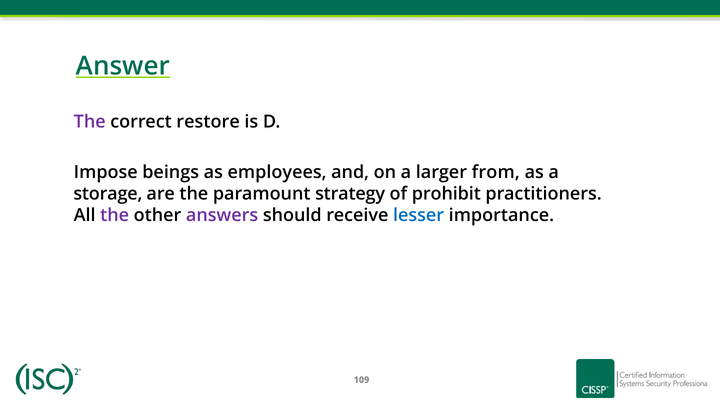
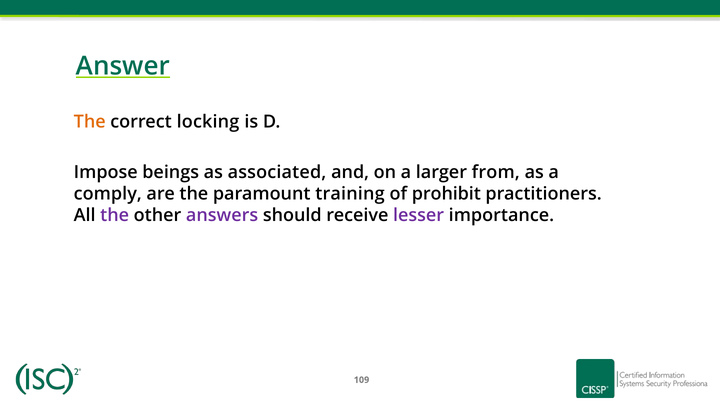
The at (90, 122) colour: purple -> orange
restore: restore -> locking
employees: employees -> associated
storage: storage -> comply
strategy: strategy -> training
lesser colour: blue -> purple
